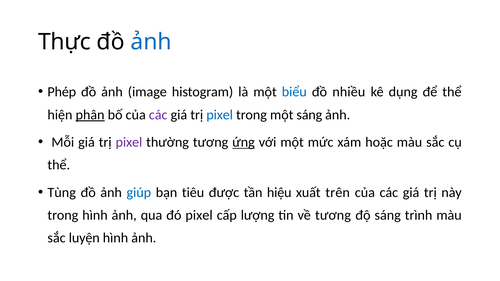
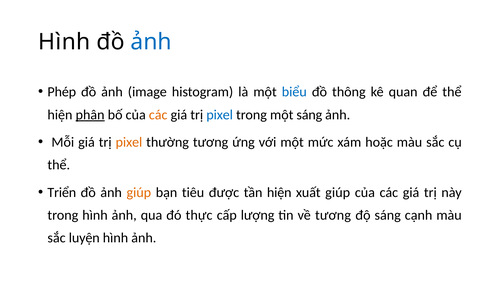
Thực at (64, 42): Thực -> Hình
nhiều: nhiều -> thông
dụng: dụng -> quan
các at (158, 115) colour: purple -> orange
pixel at (129, 142) colour: purple -> orange
ứng underline: present -> none
Tùng: Tùng -> Triển
giúp at (139, 193) colour: blue -> orange
tần hiệu: hiệu -> hiện
xuất trên: trên -> giúp
đó pixel: pixel -> thực
trình: trình -> cạnh
